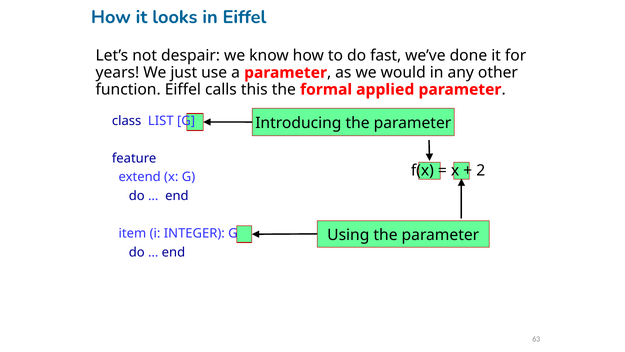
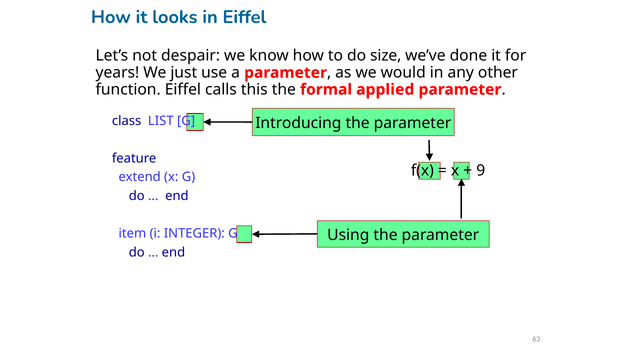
fast: fast -> size
2: 2 -> 9
